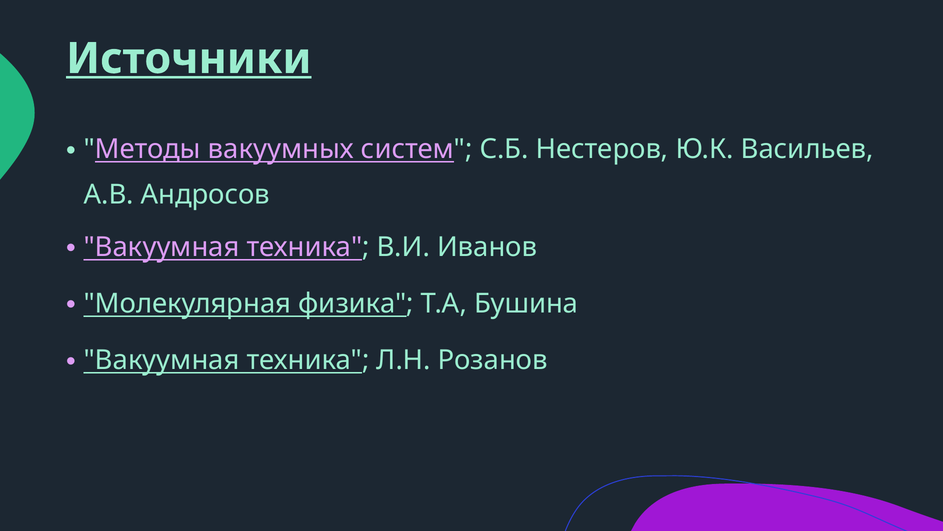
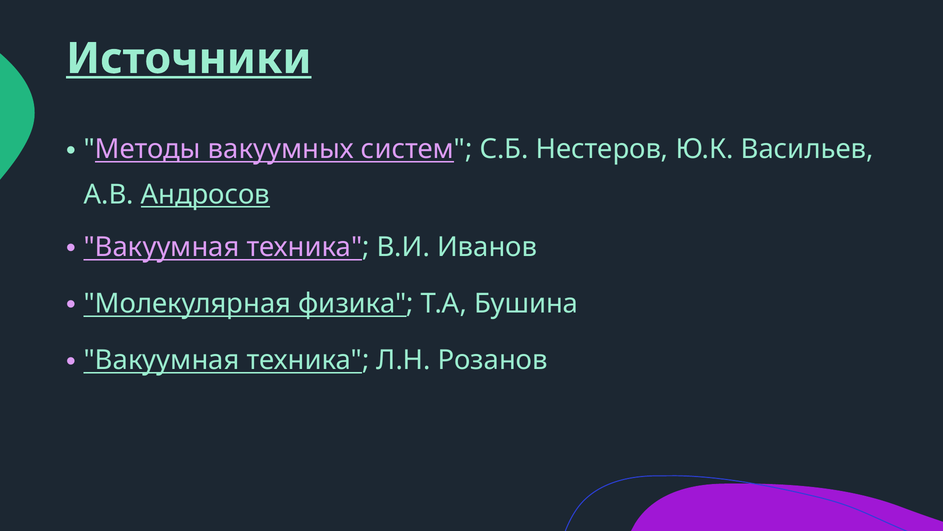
Андросов underline: none -> present
